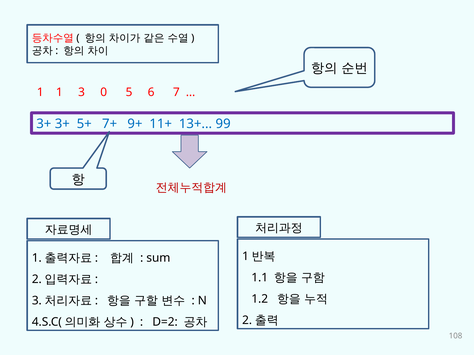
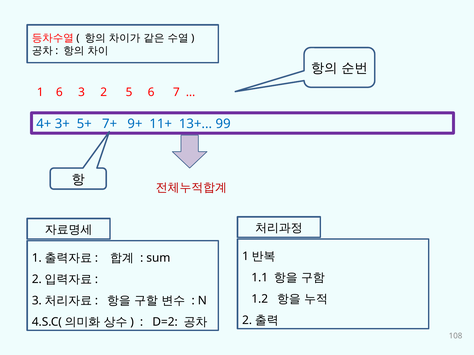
1 1: 1 -> 6
0: 0 -> 2
3+ at (44, 124): 3+ -> 4+
